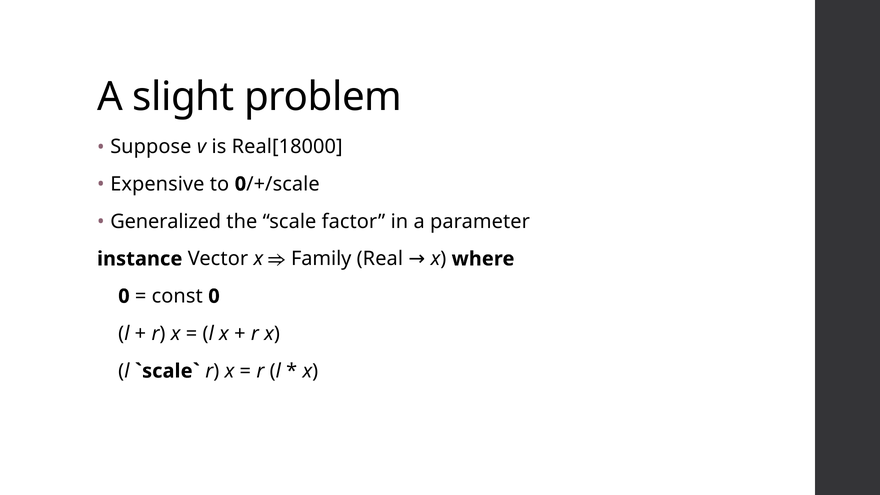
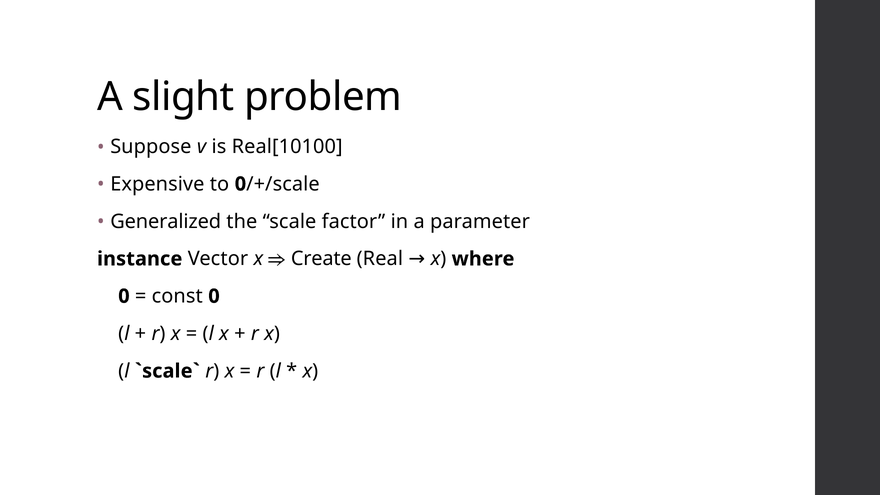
Real[18000: Real[18000 -> Real[10100
Family: Family -> Create
